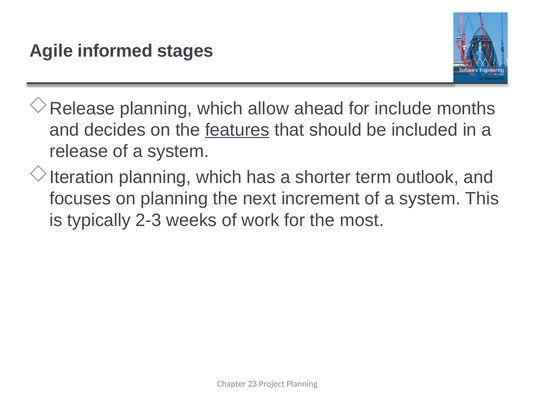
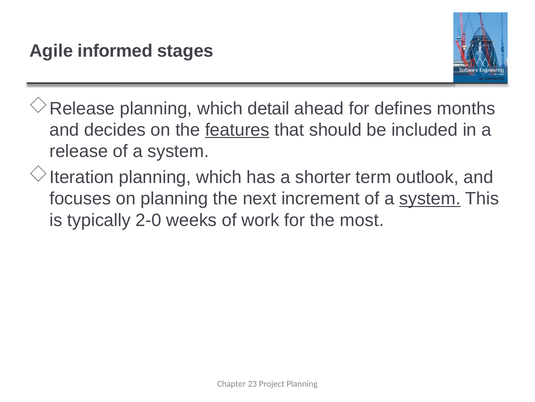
allow: allow -> detail
include: include -> defines
system at (430, 198) underline: none -> present
2-3: 2-3 -> 2-0
